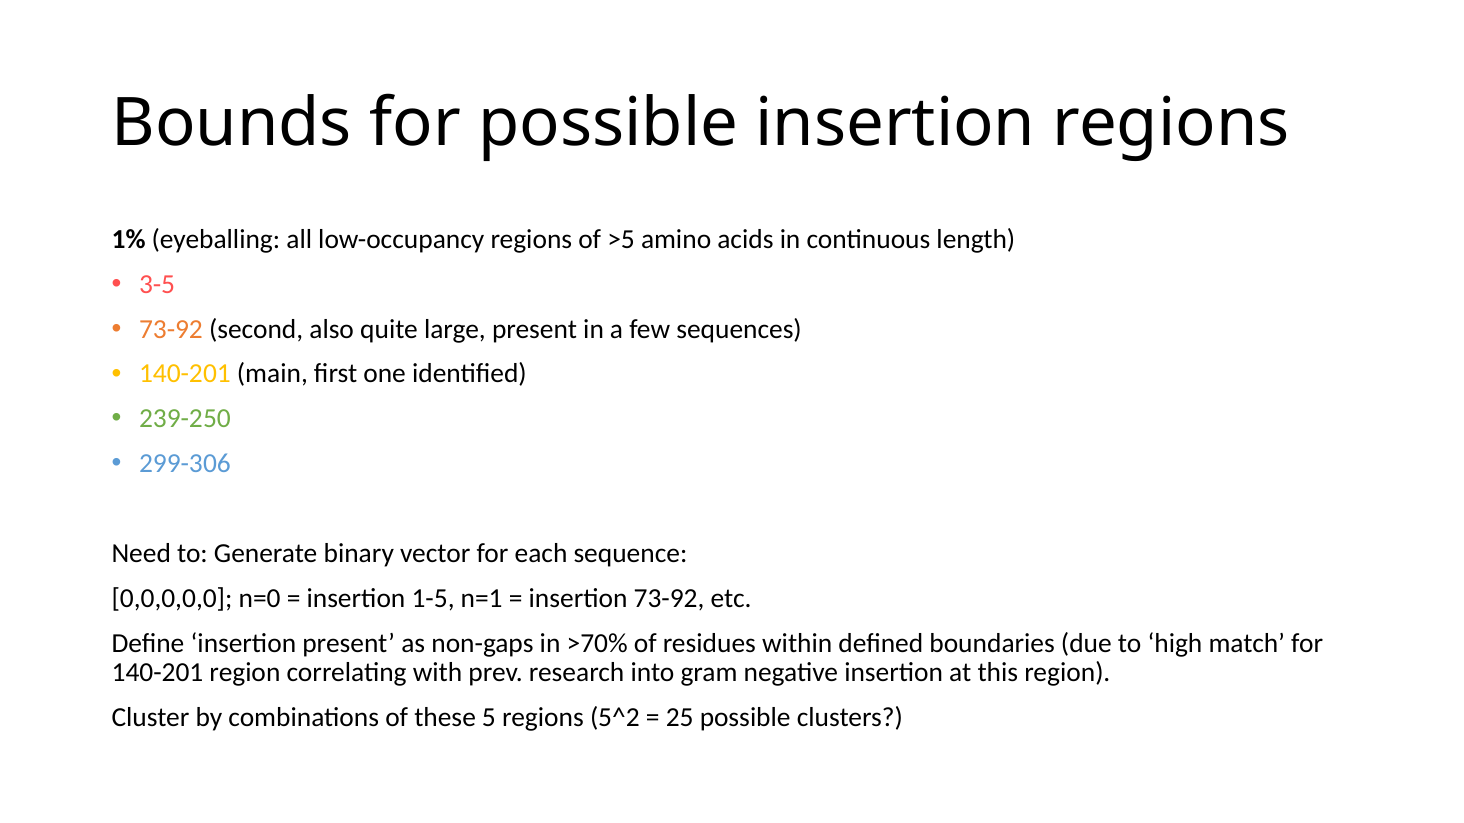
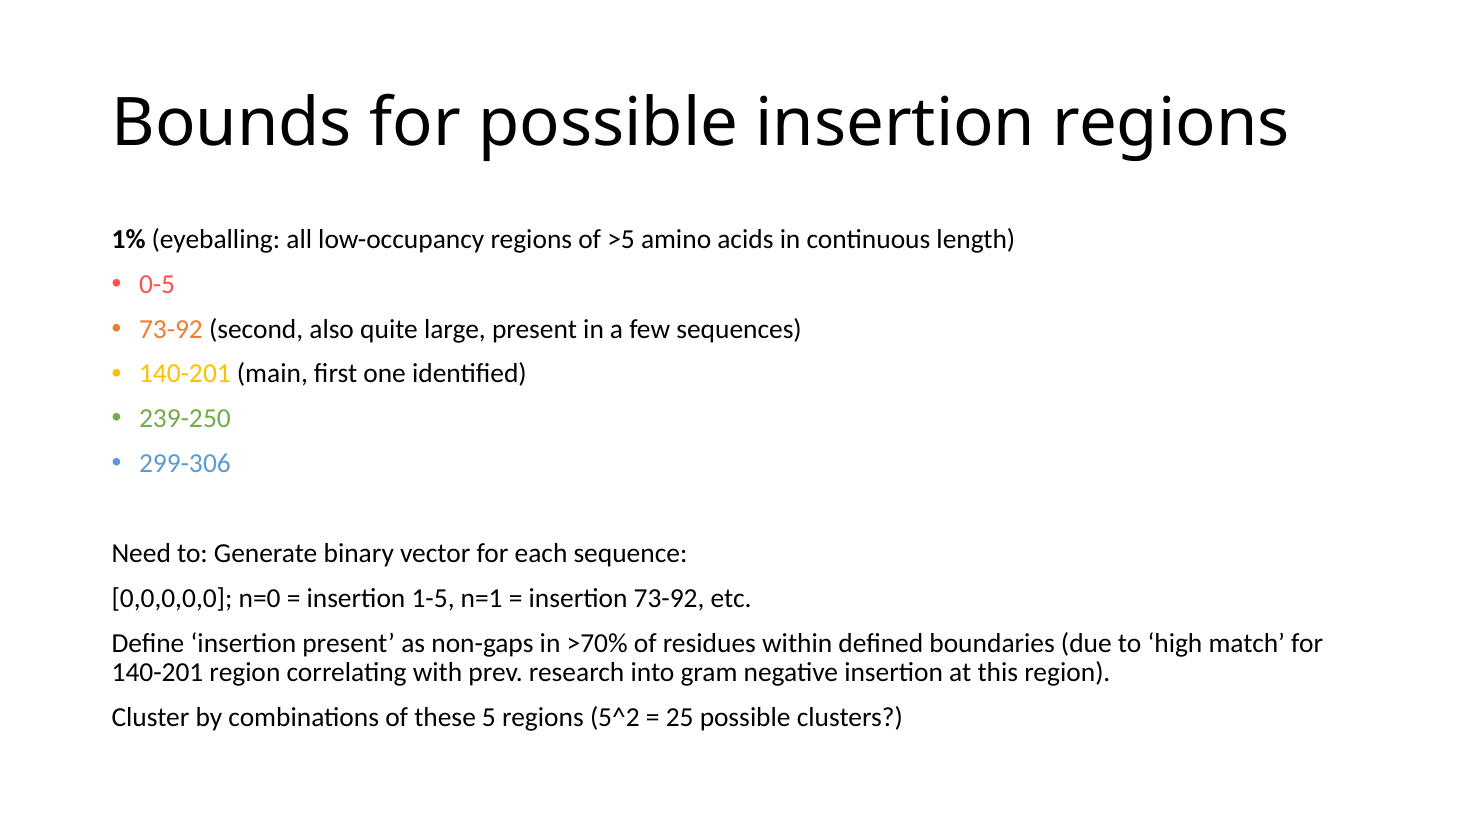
3-5: 3-5 -> 0-5
